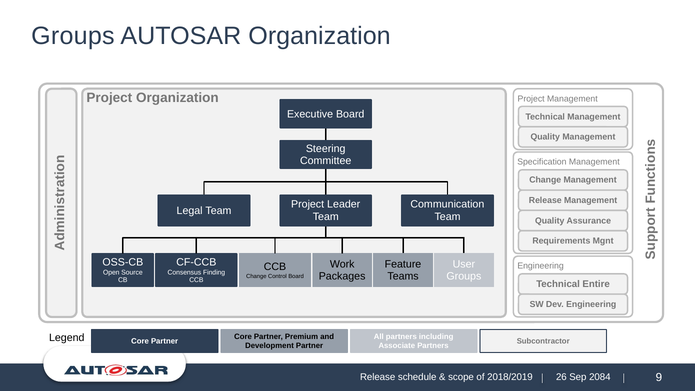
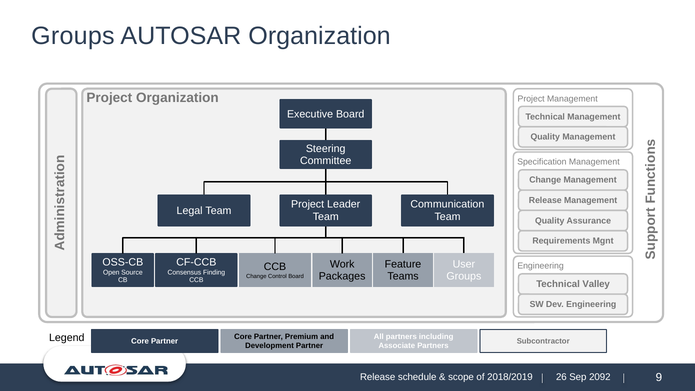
Entire: Entire -> Valley
2084: 2084 -> 2092
